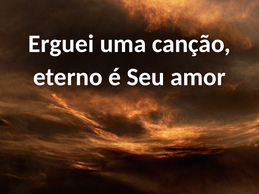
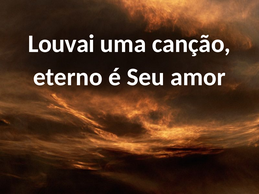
Erguei: Erguei -> Louvai
